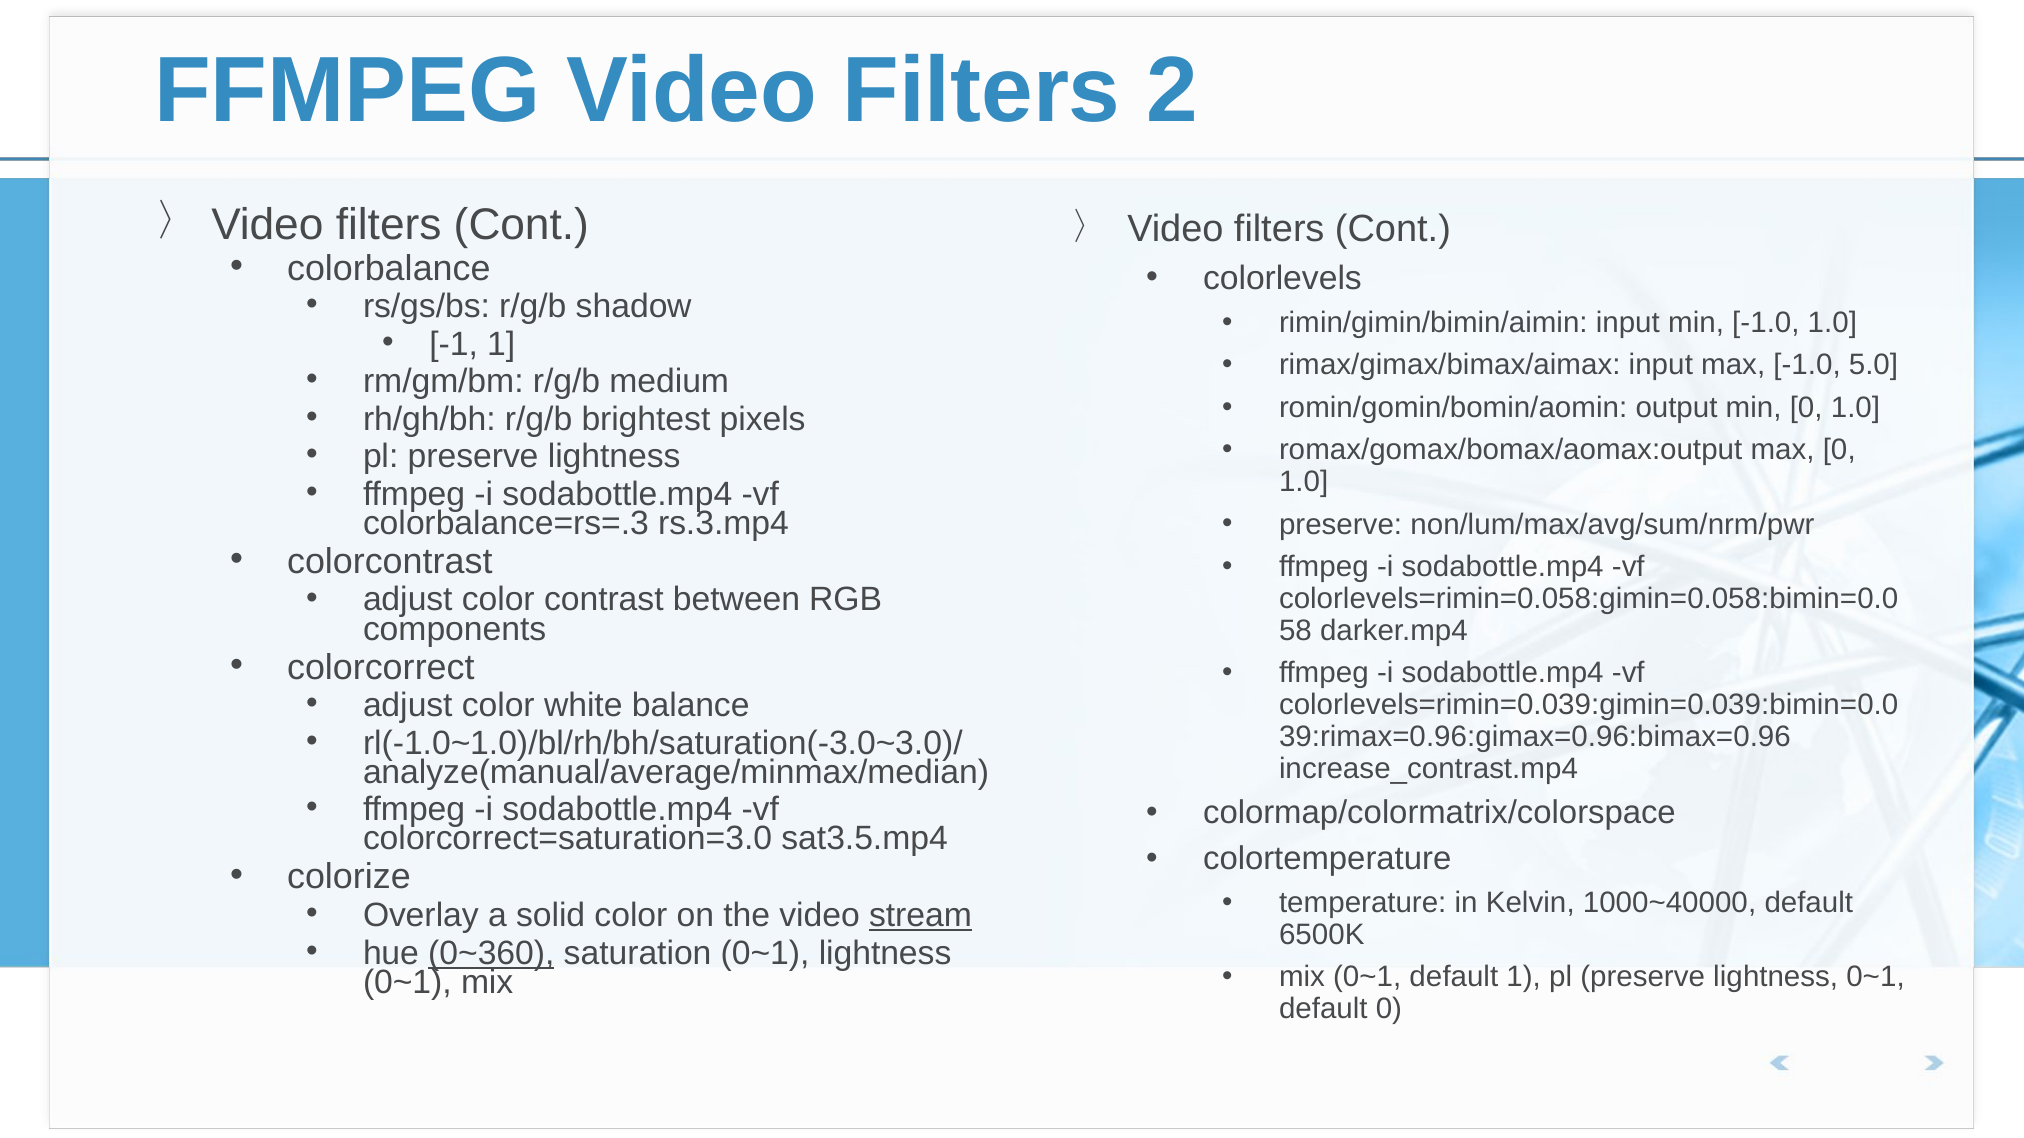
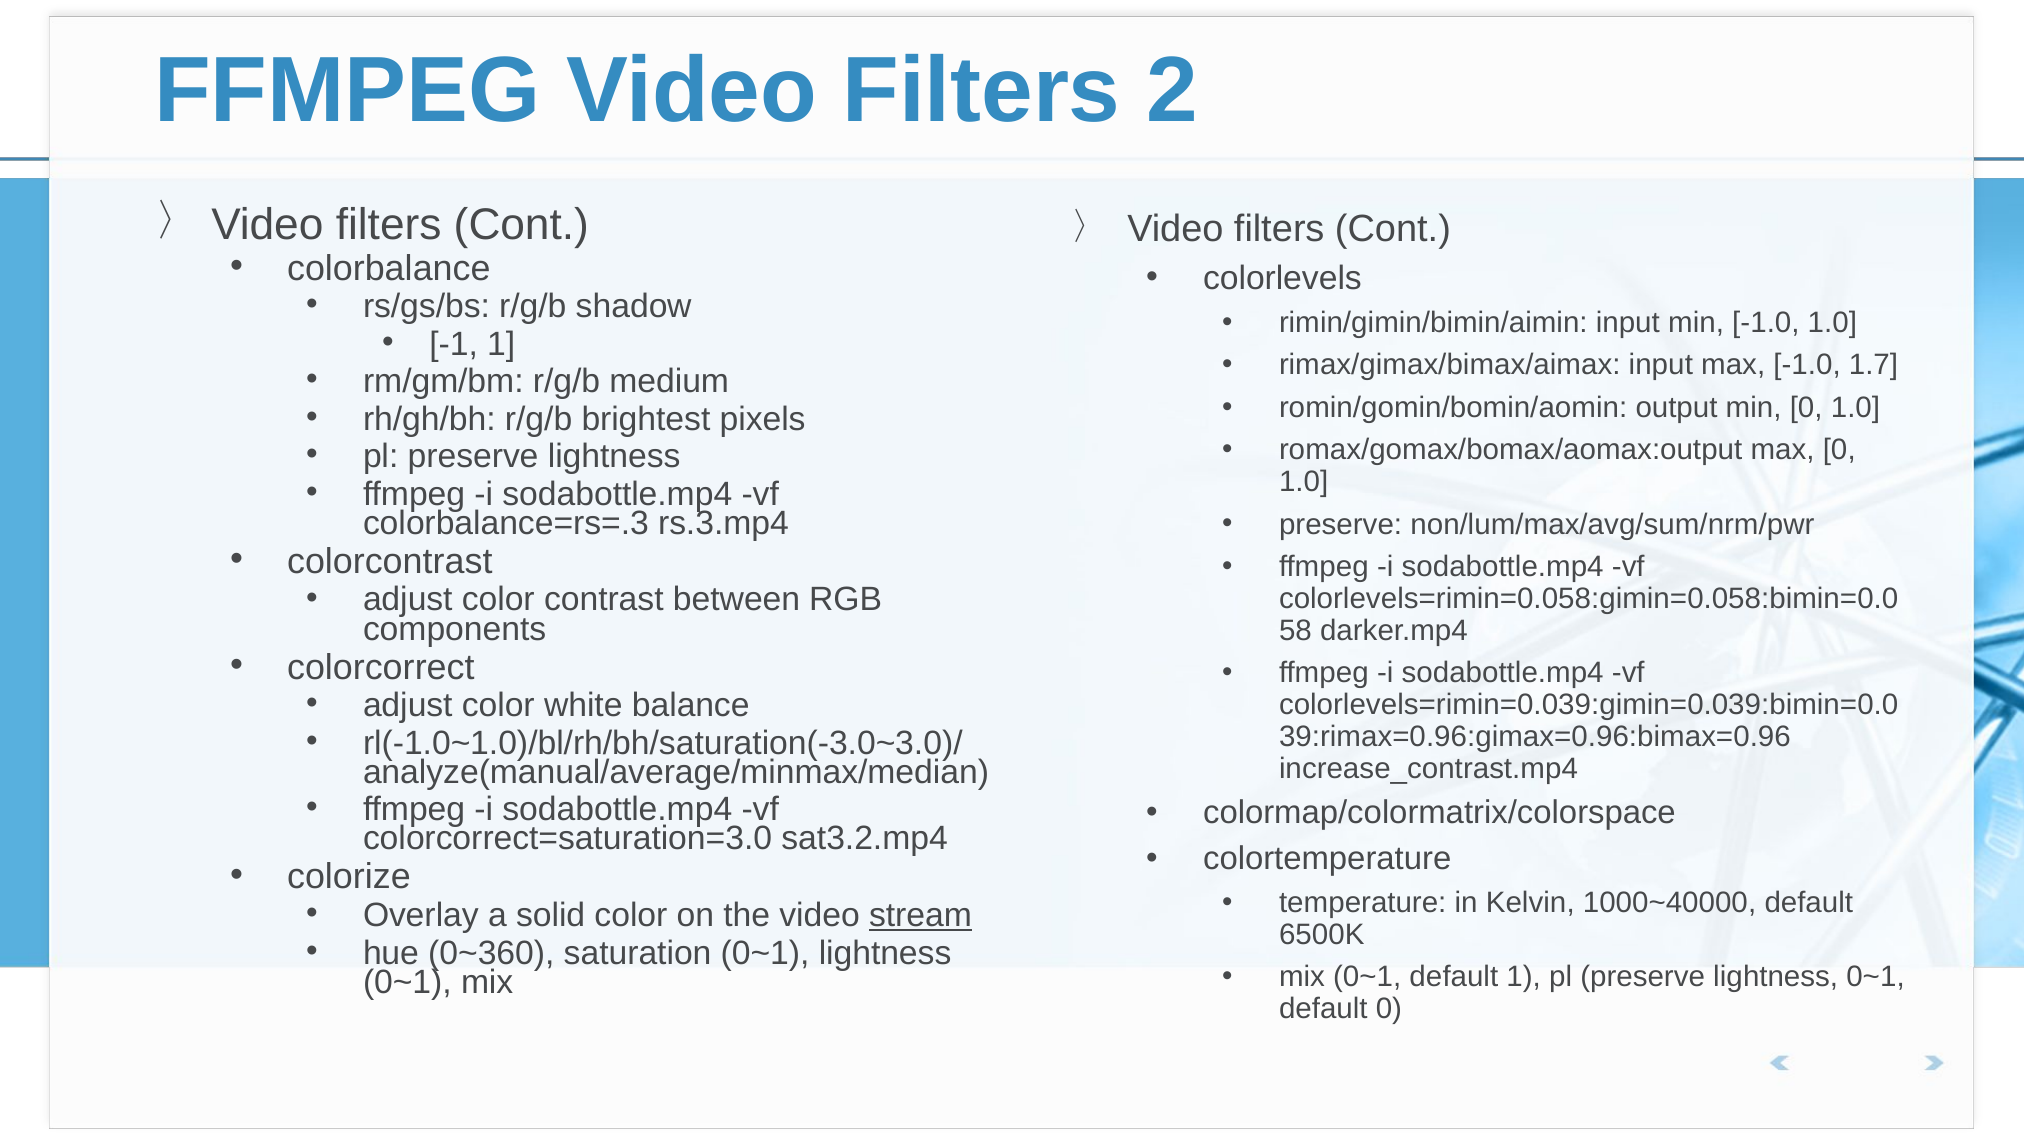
5.0: 5.0 -> 1.7
sat3.5.mp4: sat3.5.mp4 -> sat3.2.mp4
0~360 underline: present -> none
